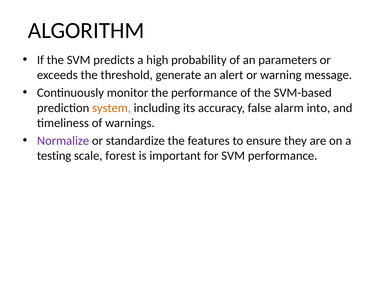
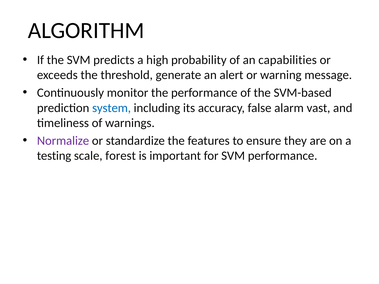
parameters: parameters -> capabilities
system colour: orange -> blue
into: into -> vast
